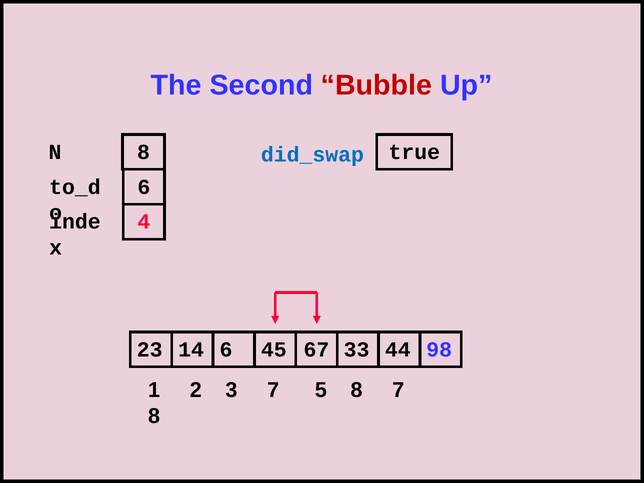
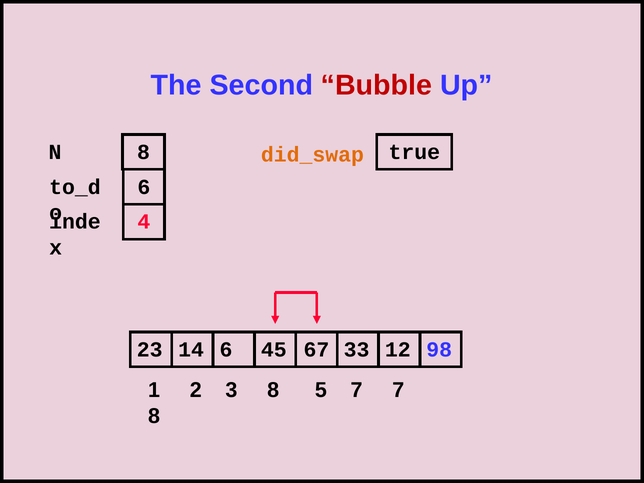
did_swap colour: blue -> orange
44: 44 -> 12
3 7: 7 -> 8
5 8: 8 -> 7
